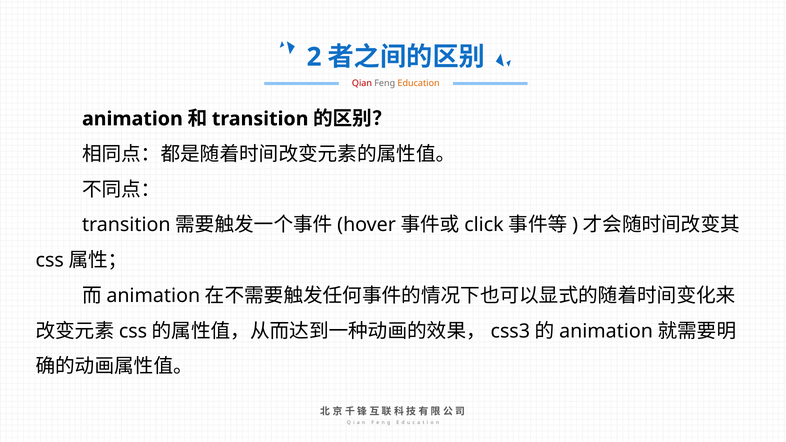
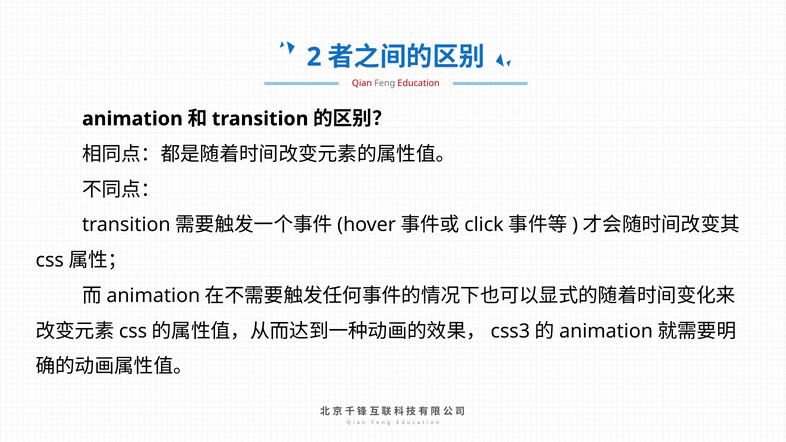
Education colour: orange -> red
